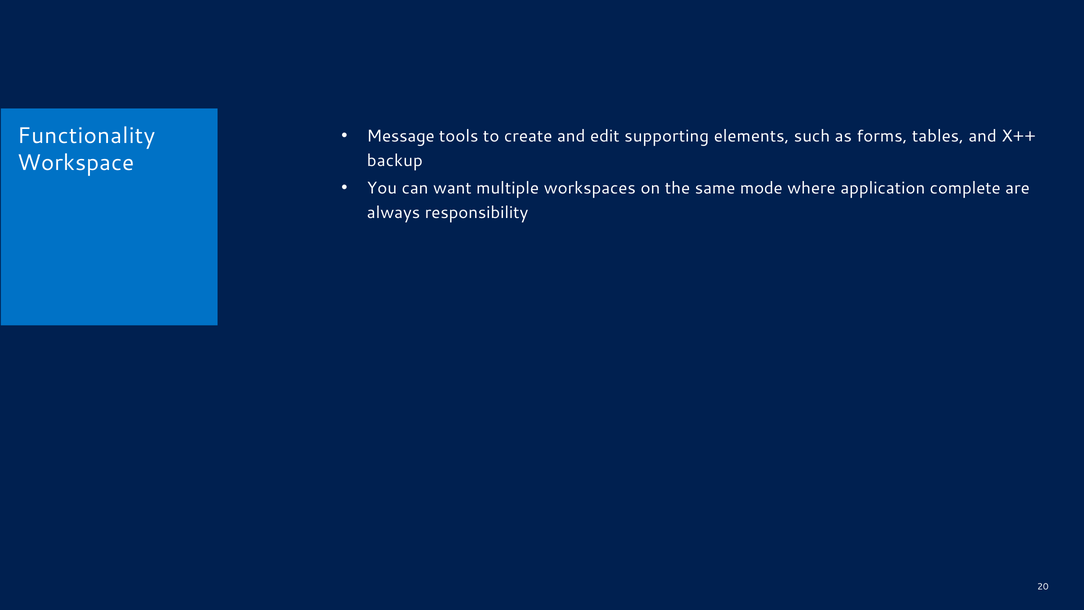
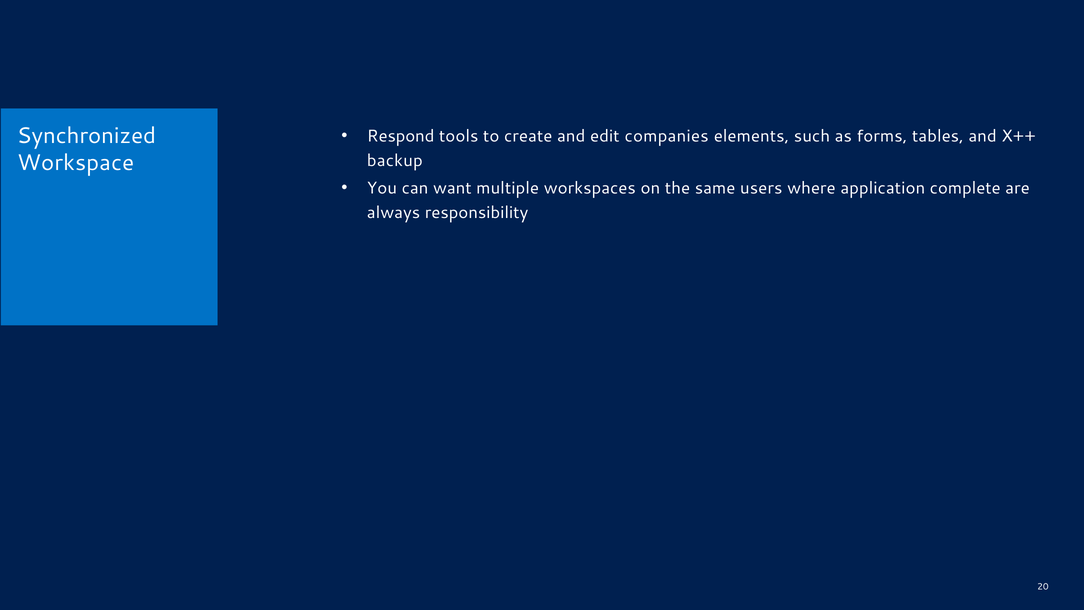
Functionality: Functionality -> Synchronized
Message: Message -> Respond
supporting: supporting -> companies
mode: mode -> users
